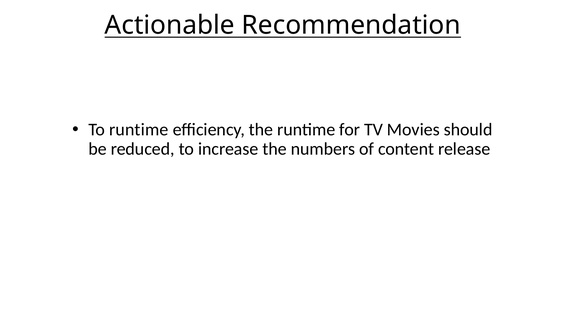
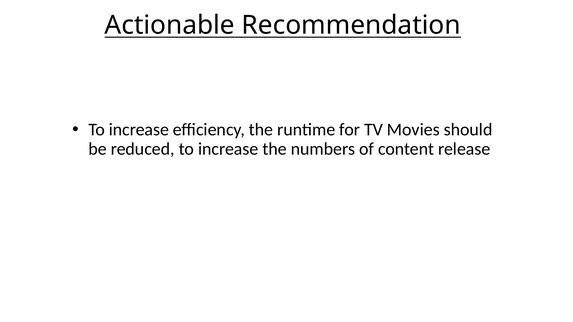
runtime at (139, 130): runtime -> increase
